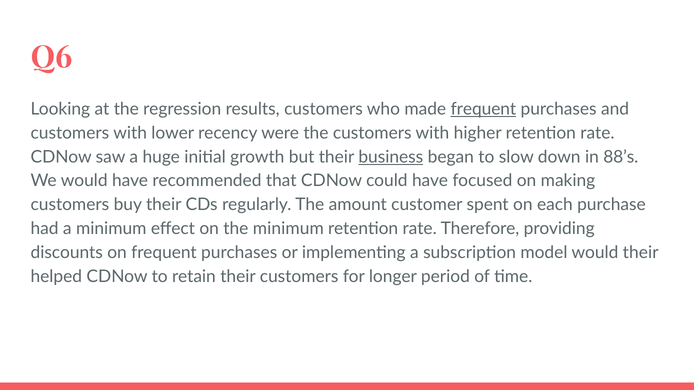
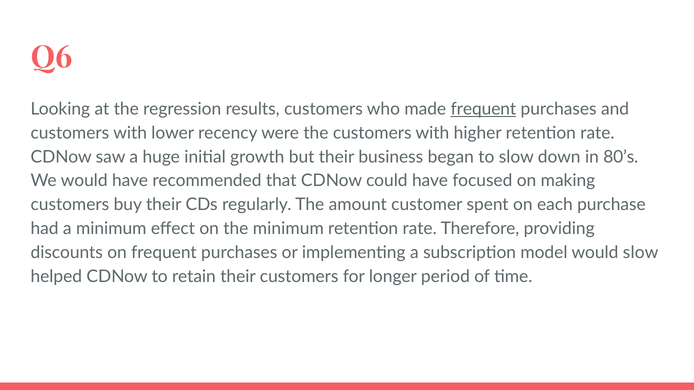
business underline: present -> none
88’s: 88’s -> 80’s
would their: their -> slow
